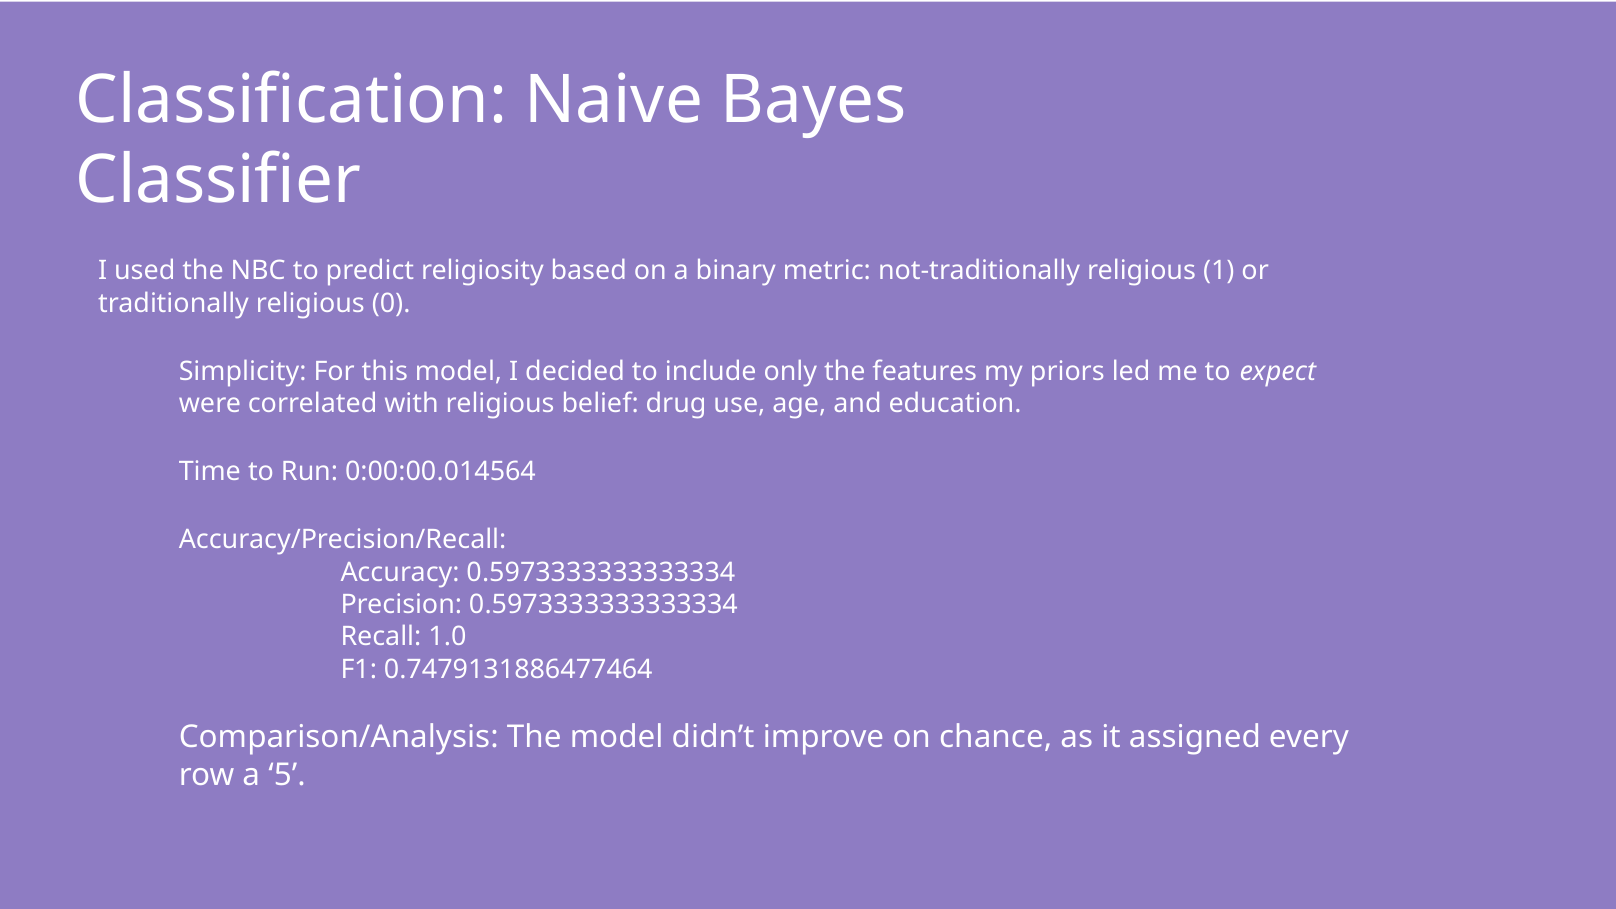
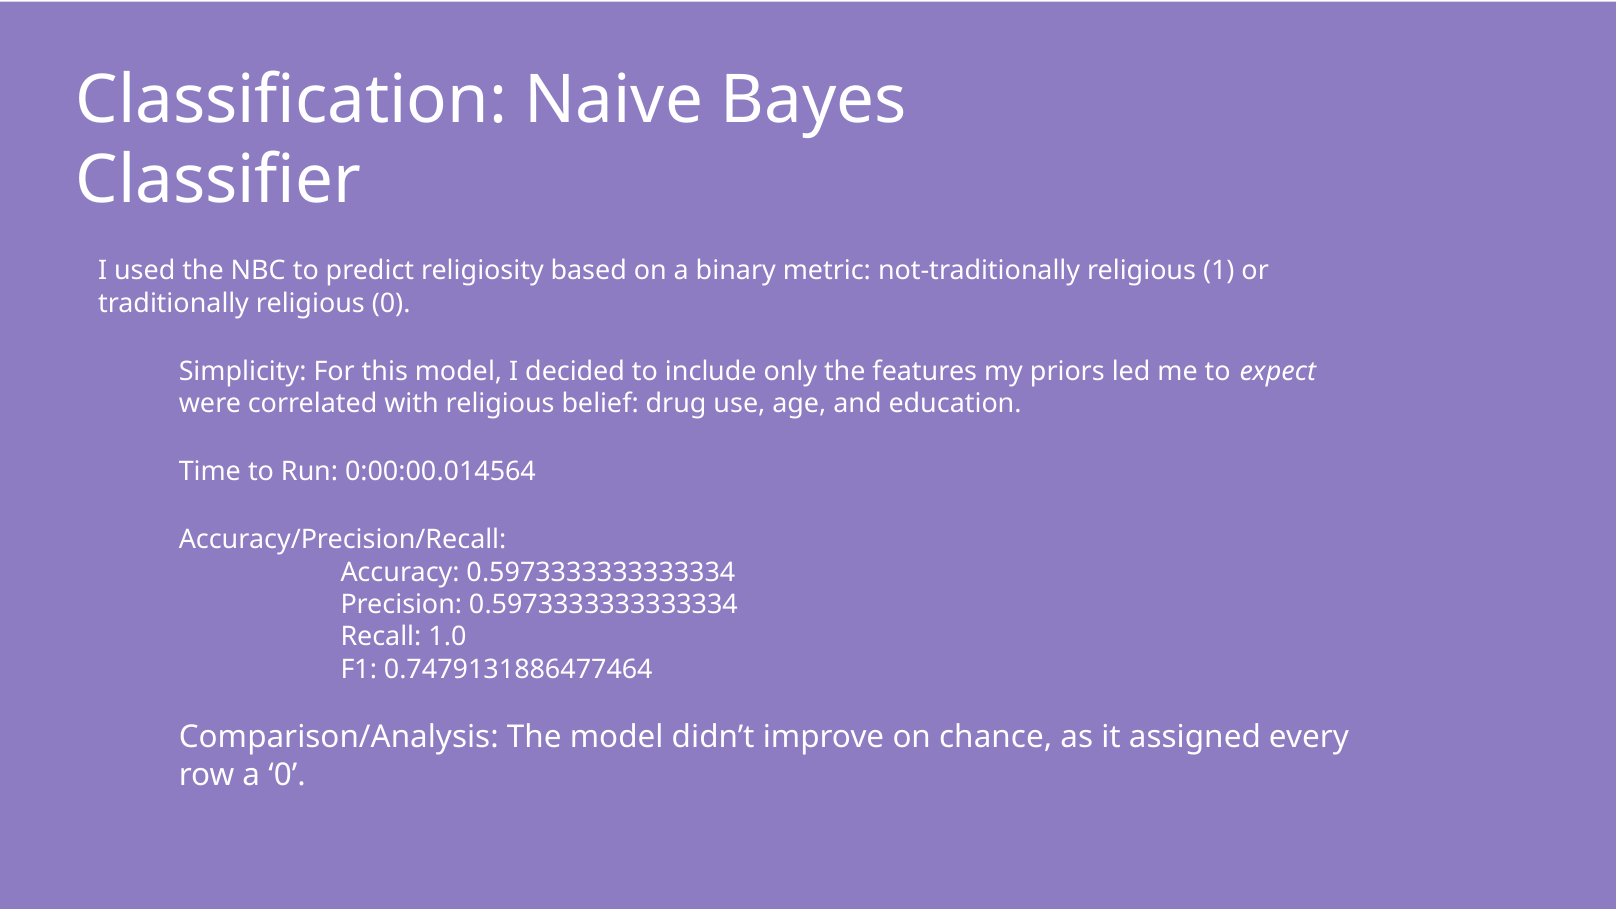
a 5: 5 -> 0
